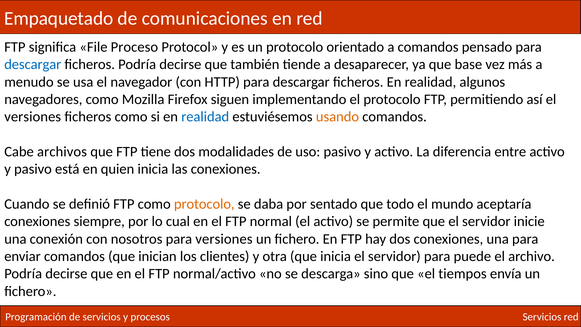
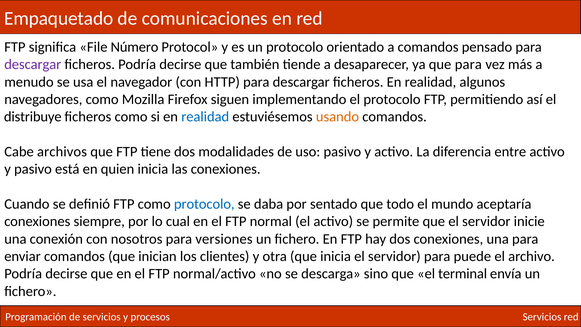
Proceso: Proceso -> Número
descargar at (33, 64) colour: blue -> purple
que base: base -> para
versiones at (33, 117): versiones -> distribuye
protocolo at (204, 204) colour: orange -> blue
tiempos: tiempos -> terminal
